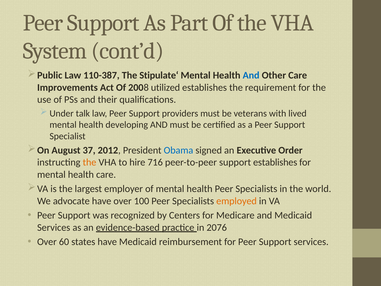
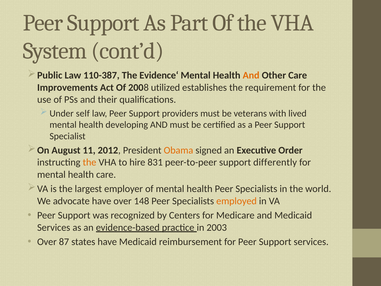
Stipulate‘: Stipulate‘ -> Evidence‘
And at (251, 75) colour: blue -> orange
talk: talk -> self
37: 37 -> 11
Obama colour: blue -> orange
716: 716 -> 831
support establishes: establishes -> differently
100: 100 -> 148
2076: 2076 -> 2003
60: 60 -> 87
